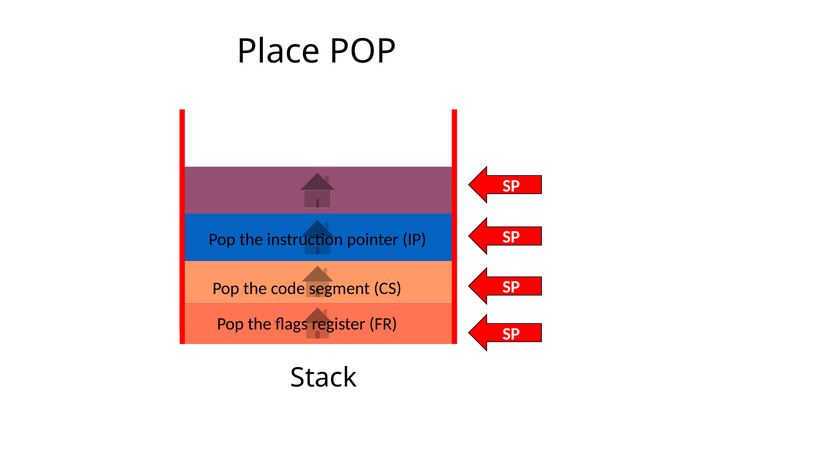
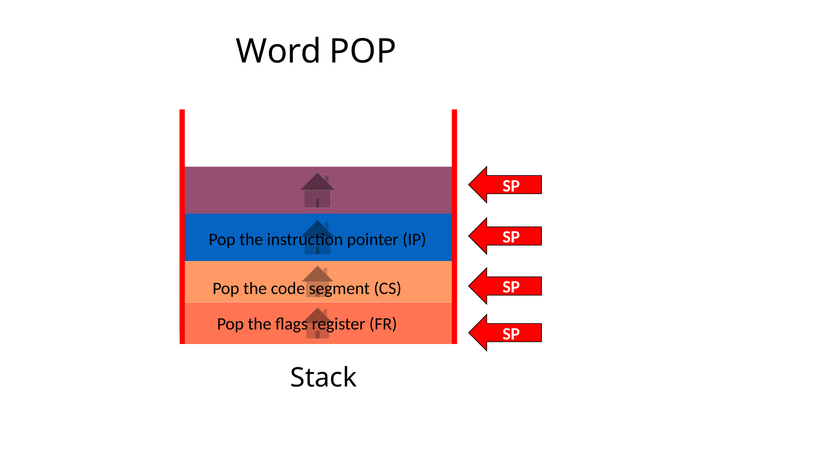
Place: Place -> Word
